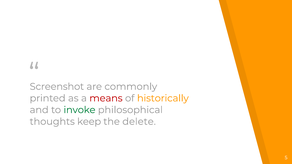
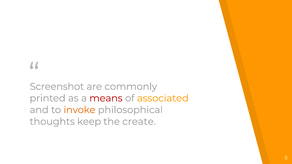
historically: historically -> associated
invoke colour: green -> orange
delete: delete -> create
